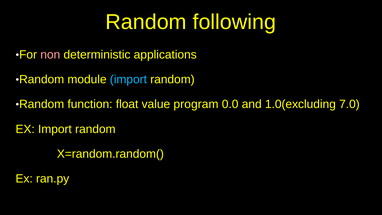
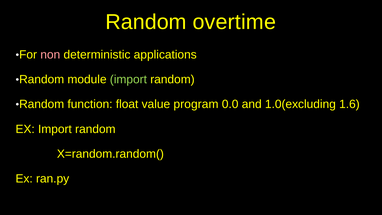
following: following -> overtime
import at (128, 79) colour: light blue -> light green
7.0: 7.0 -> 1.6
